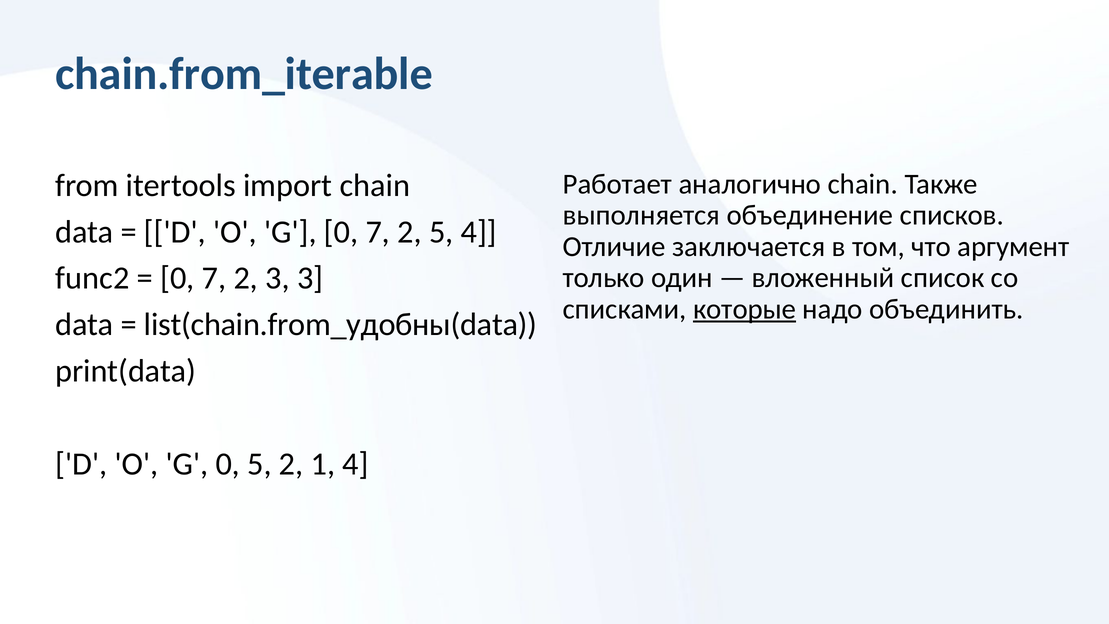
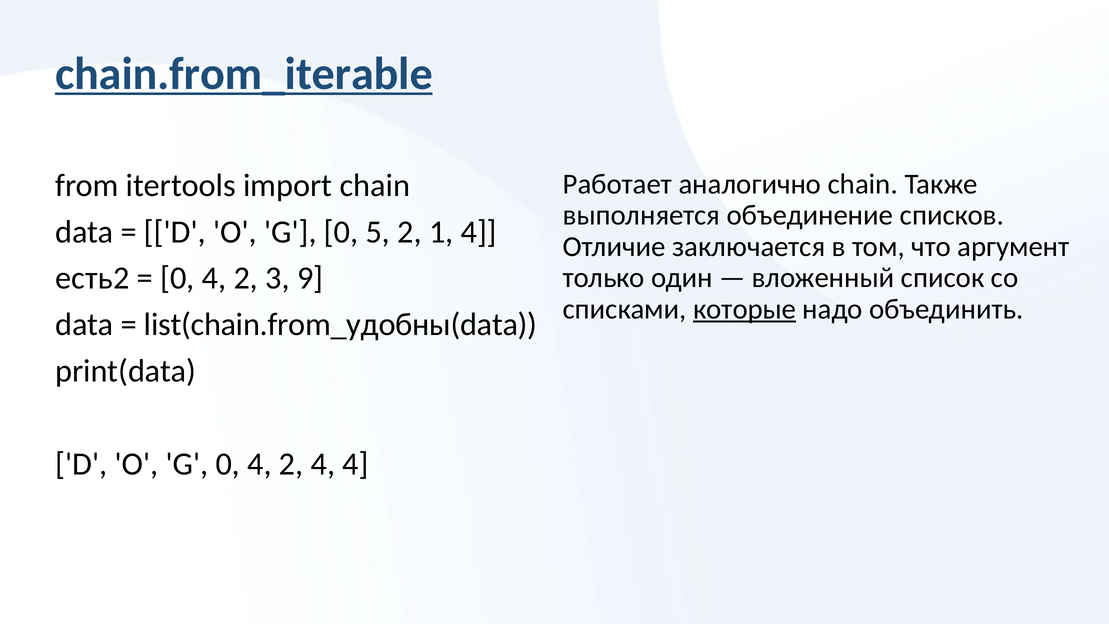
chain.from_iterable underline: none -> present
G 0 7: 7 -> 5
2 5: 5 -> 1
func2: func2 -> есть2
7 at (214, 278): 7 -> 4
3 3: 3 -> 9
G 0 5: 5 -> 4
2 1: 1 -> 4
